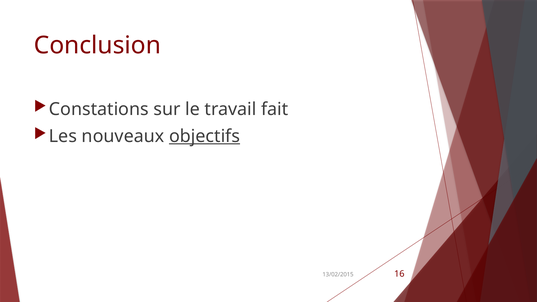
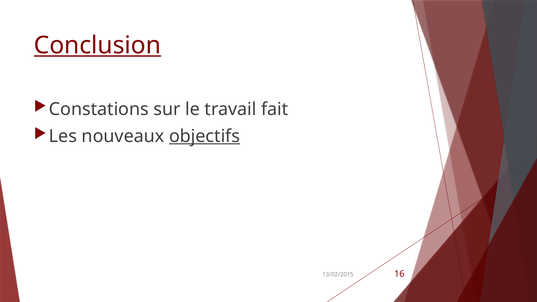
Conclusion underline: none -> present
